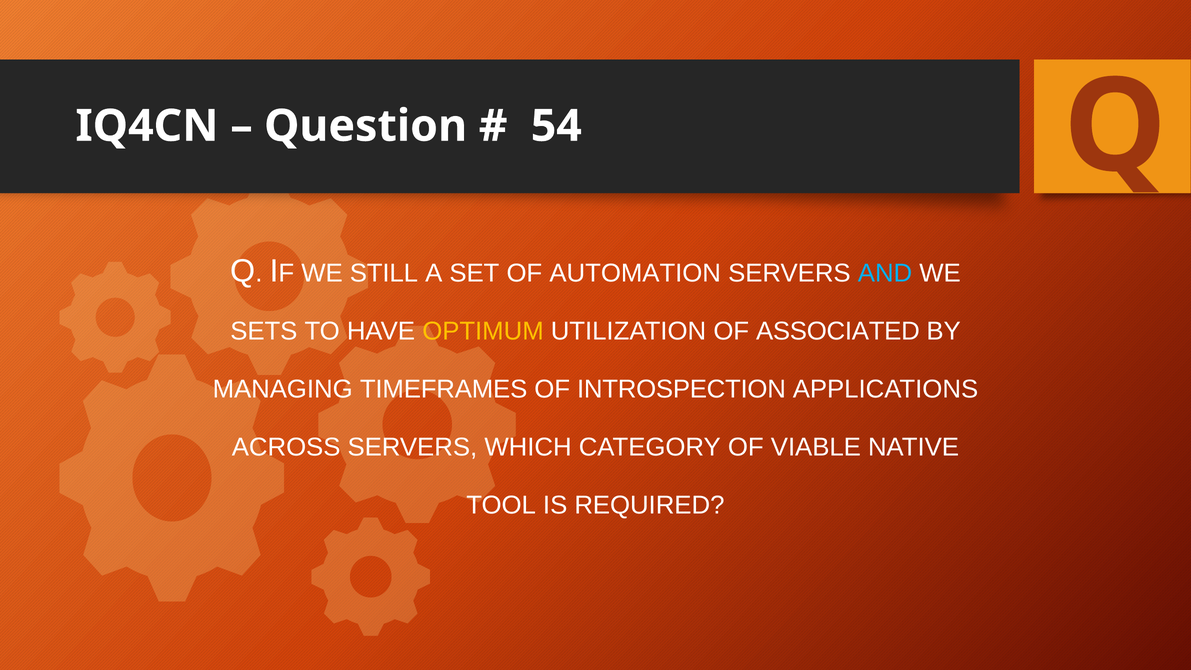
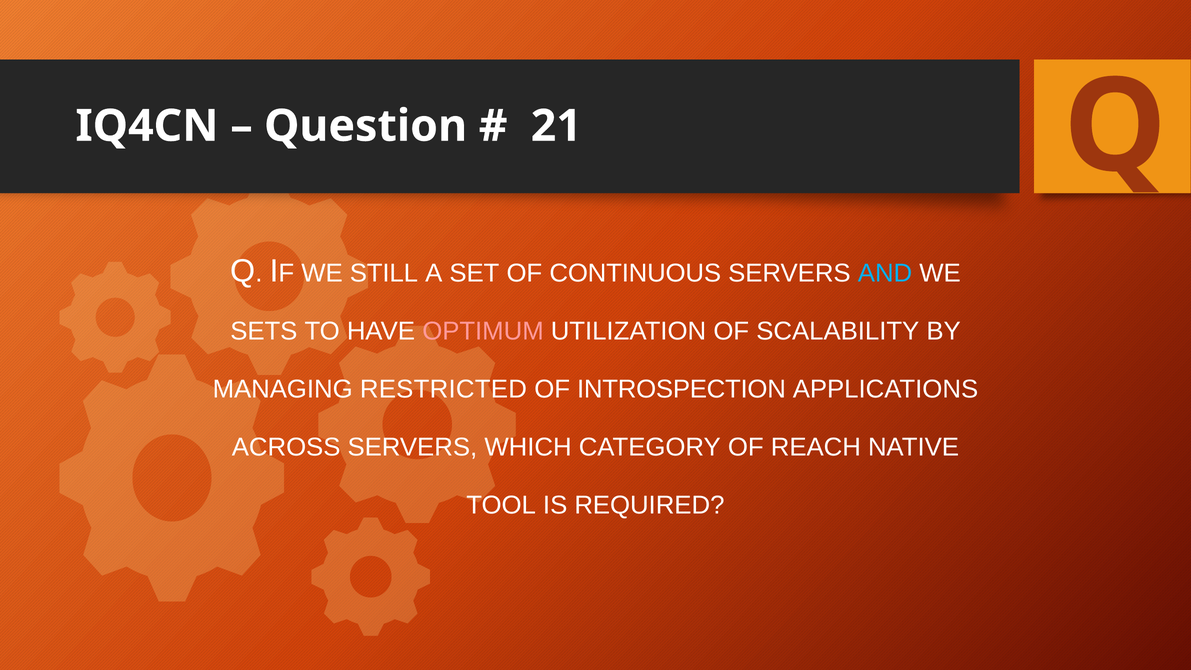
54: 54 -> 21
AUTOMATION: AUTOMATION -> CONTINUOUS
OPTIMUM colour: yellow -> pink
ASSOCIATED: ASSOCIATED -> SCALABILITY
TIMEFRAMES: TIMEFRAMES -> RESTRICTED
VIABLE: VIABLE -> REACH
